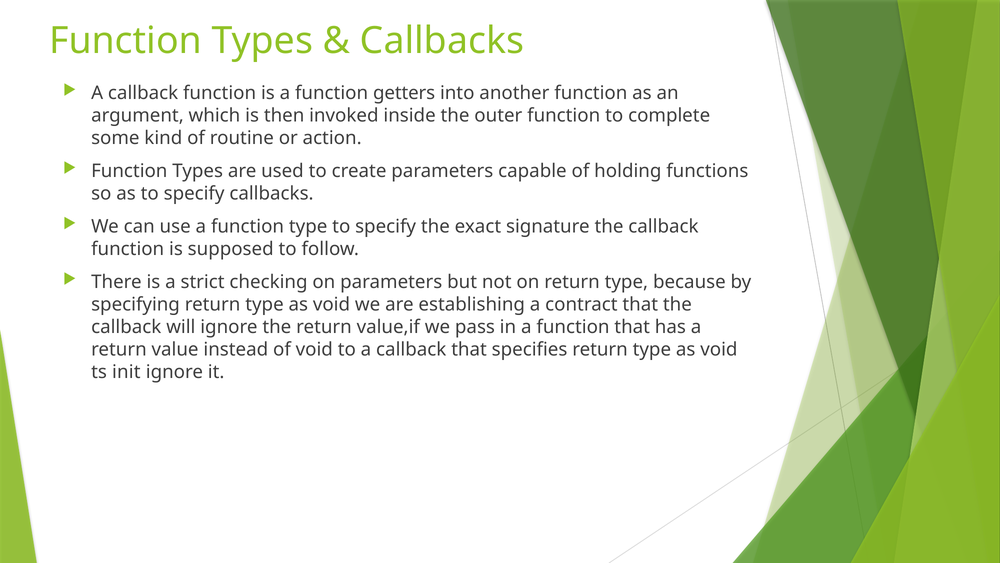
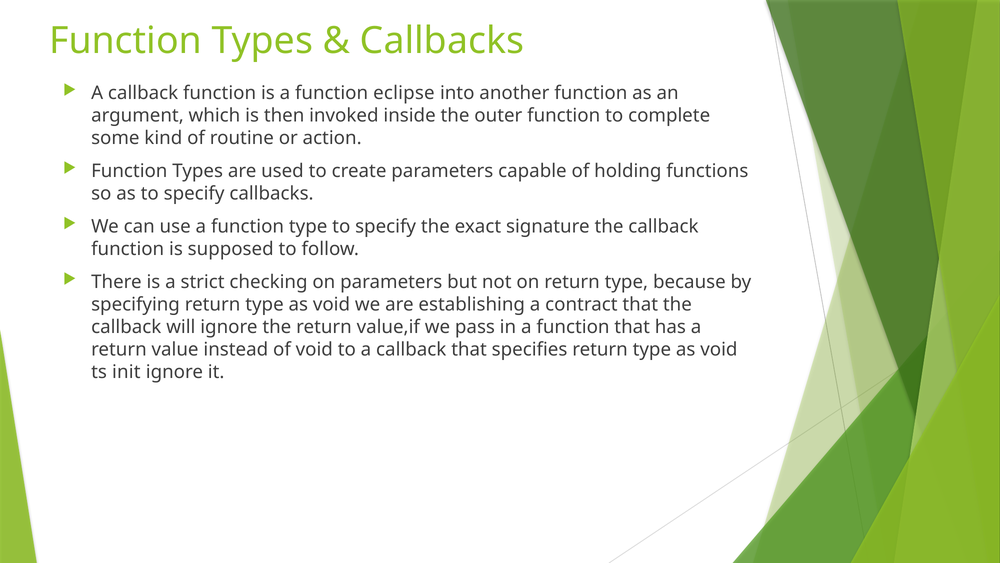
getters: getters -> eclipse
